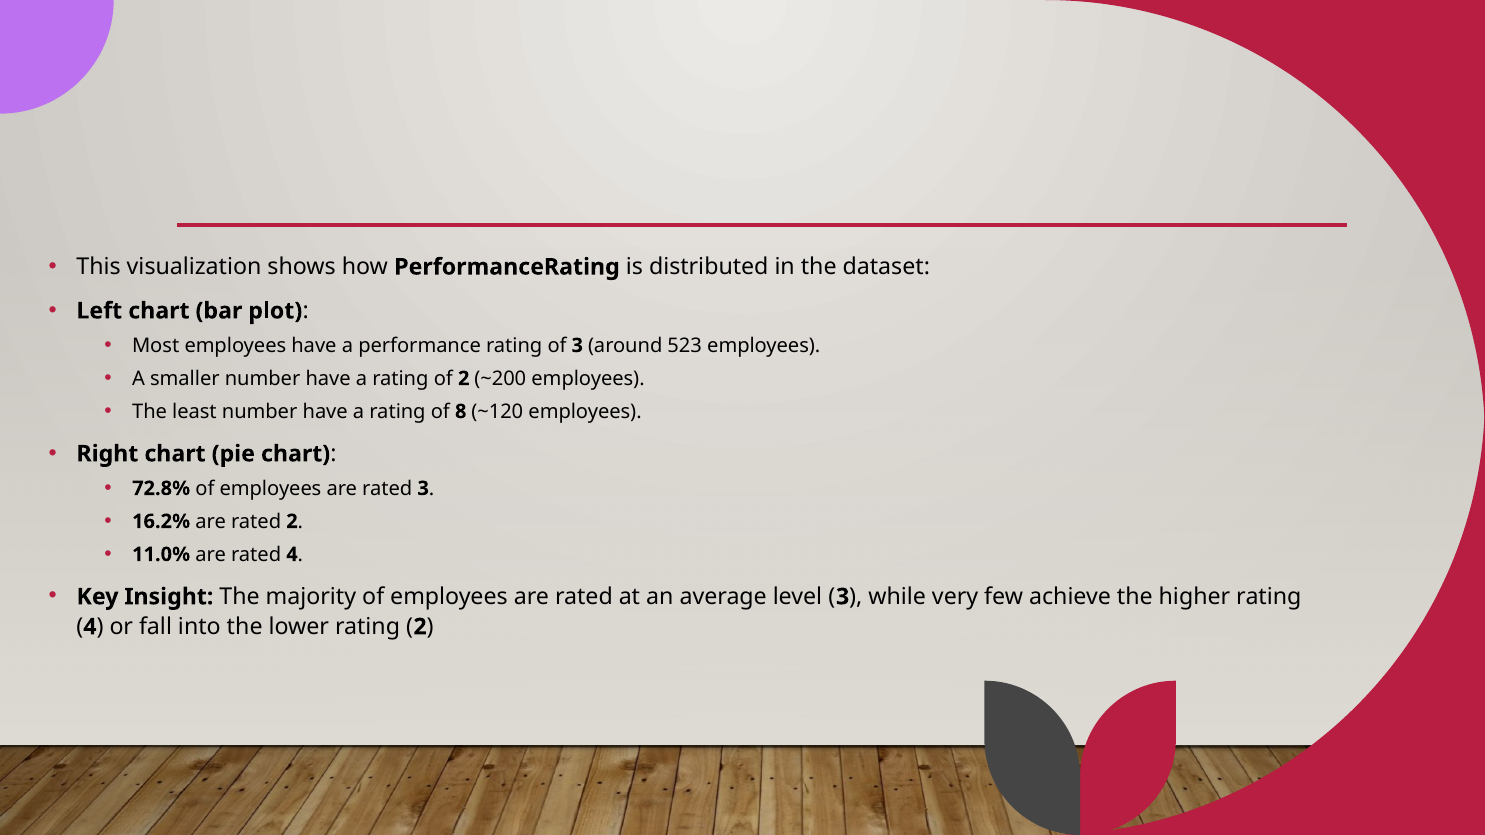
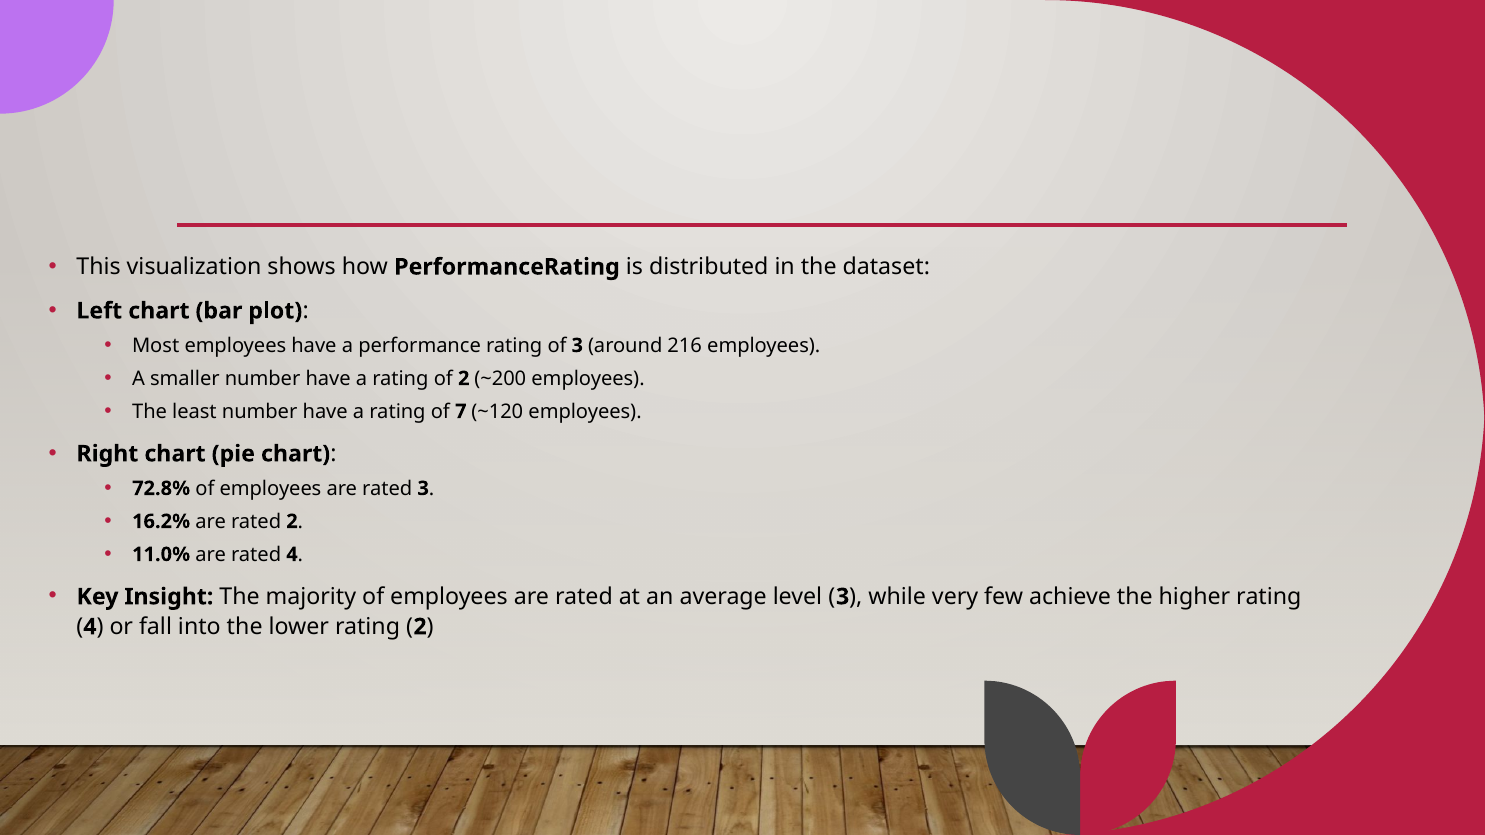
523: 523 -> 216
8: 8 -> 7
